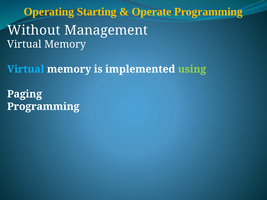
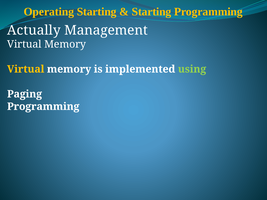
Operate at (152, 12): Operate -> Starting
Without: Without -> Actually
Virtual at (26, 69) colour: light blue -> yellow
